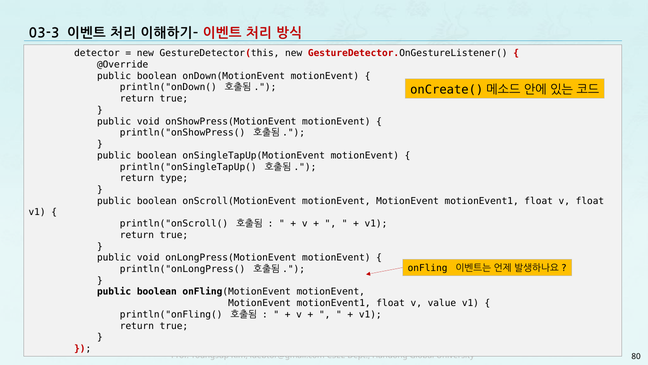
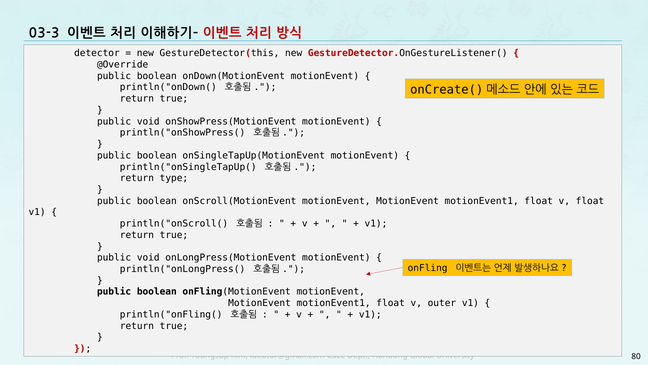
value: value -> outer
